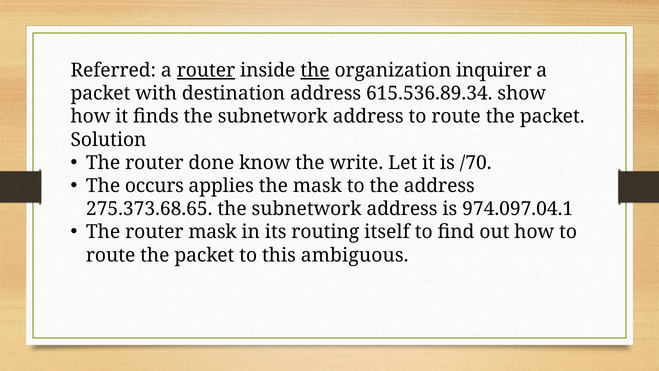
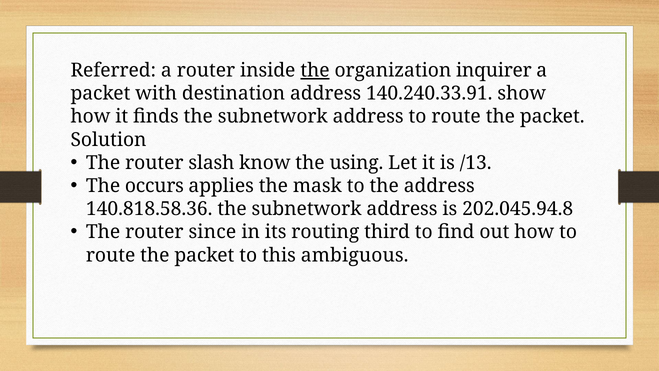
router at (206, 70) underline: present -> none
615.536.89.34: 615.536.89.34 -> 140.240.33.91
done: done -> slash
write: write -> using
/70: /70 -> /13
275.373.68.65: 275.373.68.65 -> 140.818.58.36
974.097.04.1: 974.097.04.1 -> 202.045.94.8
router mask: mask -> since
itself: itself -> third
